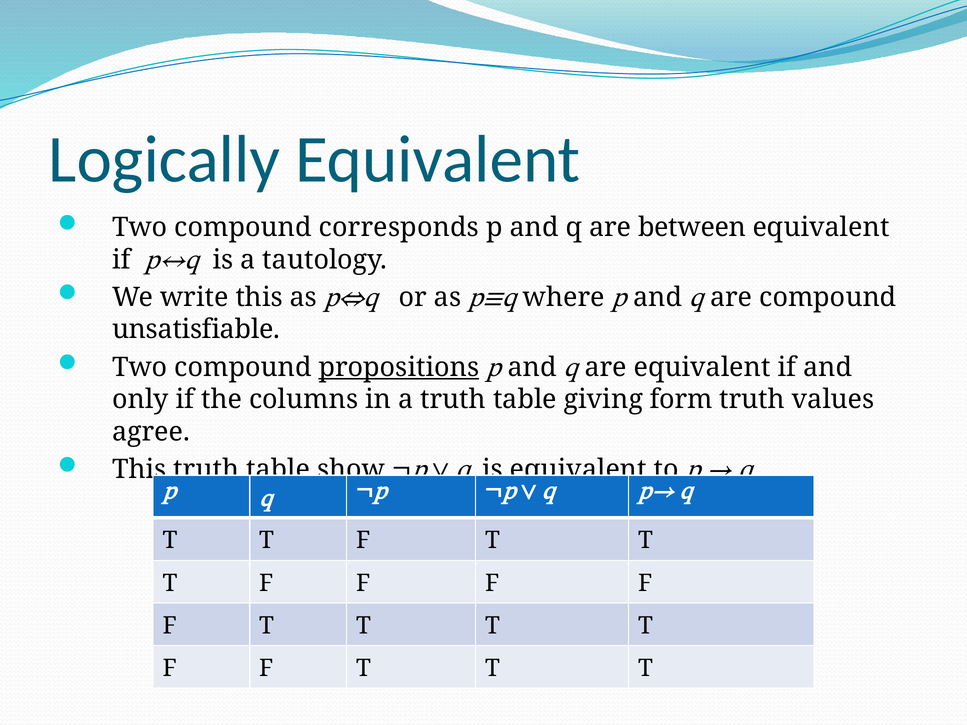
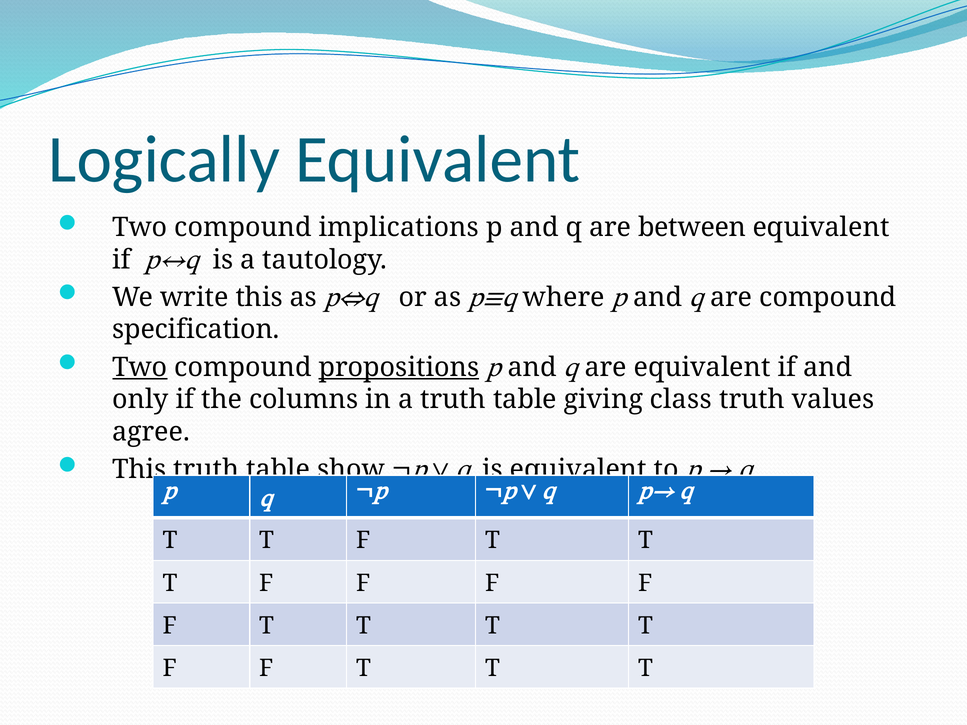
corresponds: corresponds -> implications
unsatisfiable: unsatisfiable -> specification
Two at (140, 367) underline: none -> present
form: form -> class
